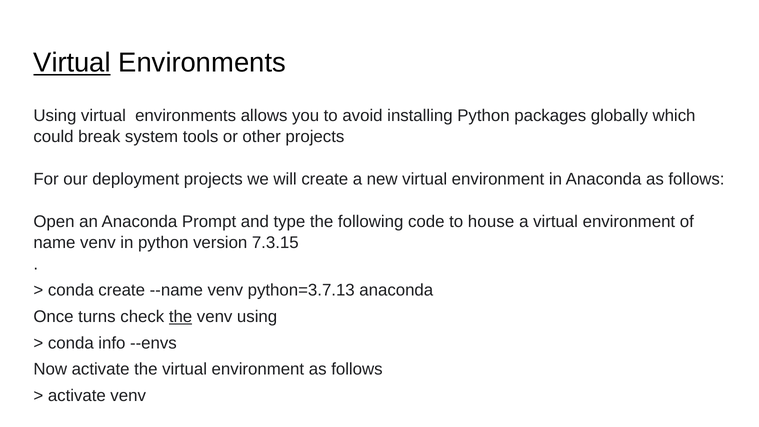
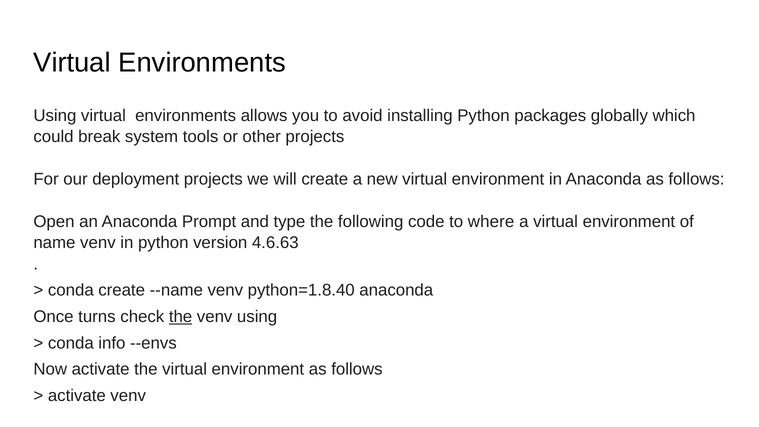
Virtual at (72, 63) underline: present -> none
house: house -> where
7.3.15: 7.3.15 -> 4.6.63
python=3.7.13: python=3.7.13 -> python=1.8.40
